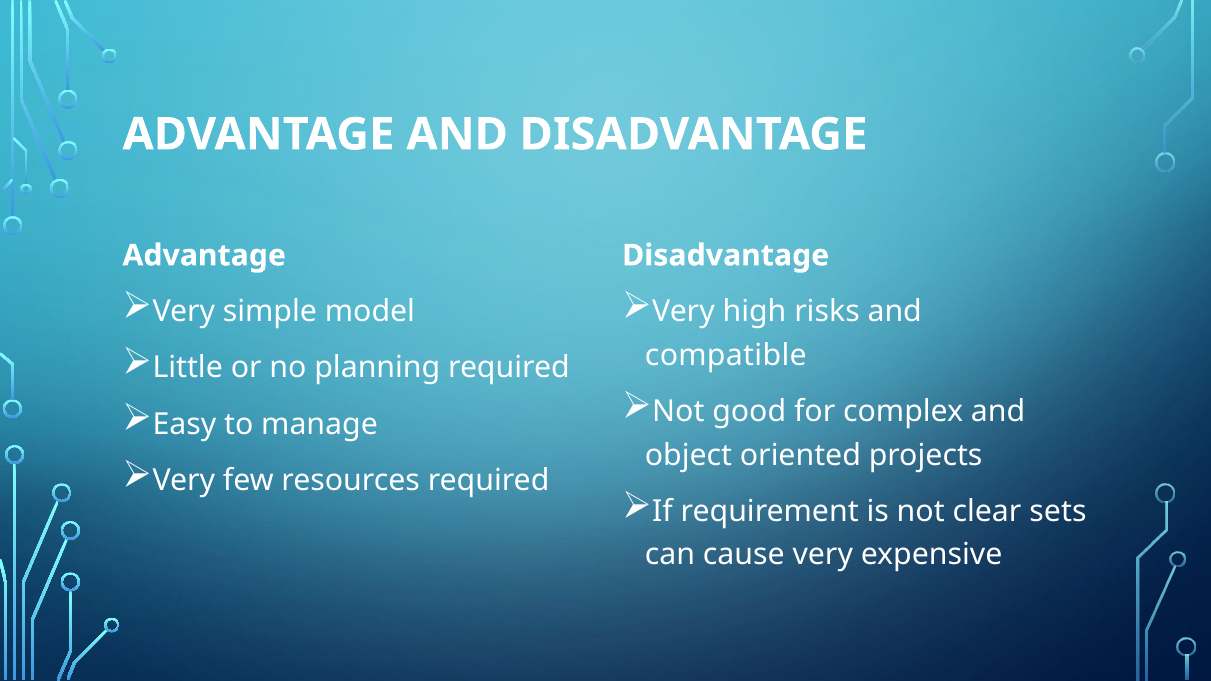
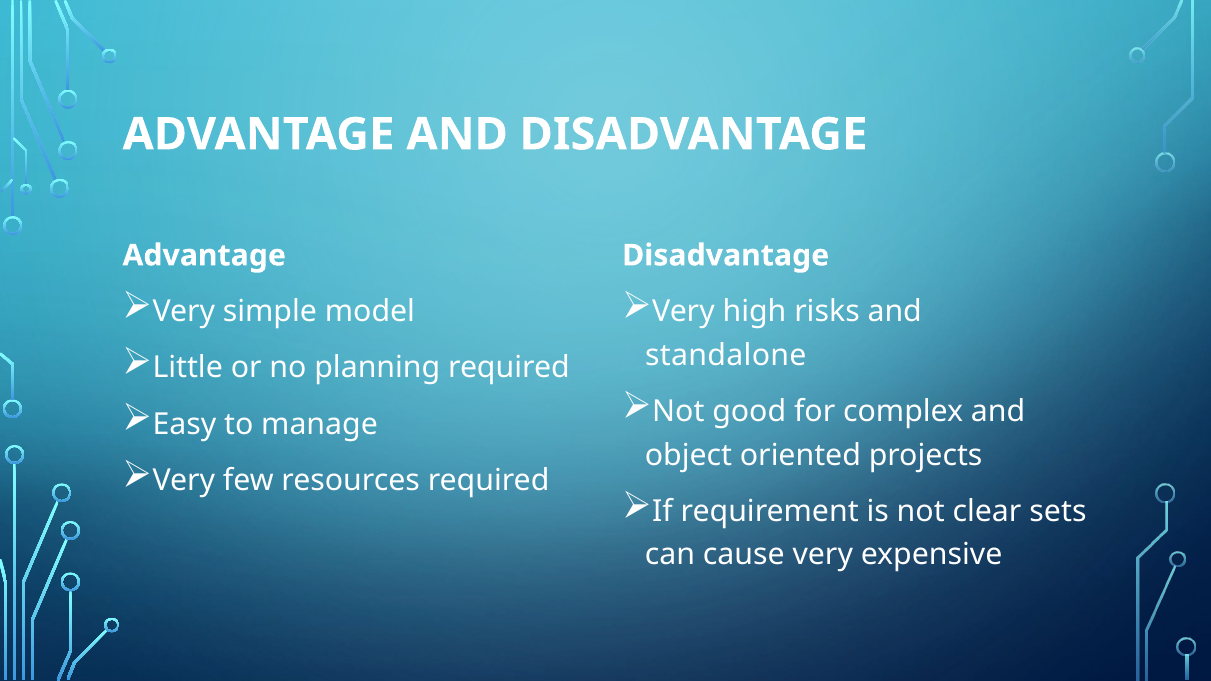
compatible: compatible -> standalone
